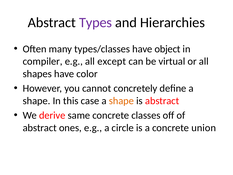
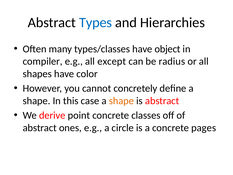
Types colour: purple -> blue
virtual: virtual -> radius
same: same -> point
union: union -> pages
